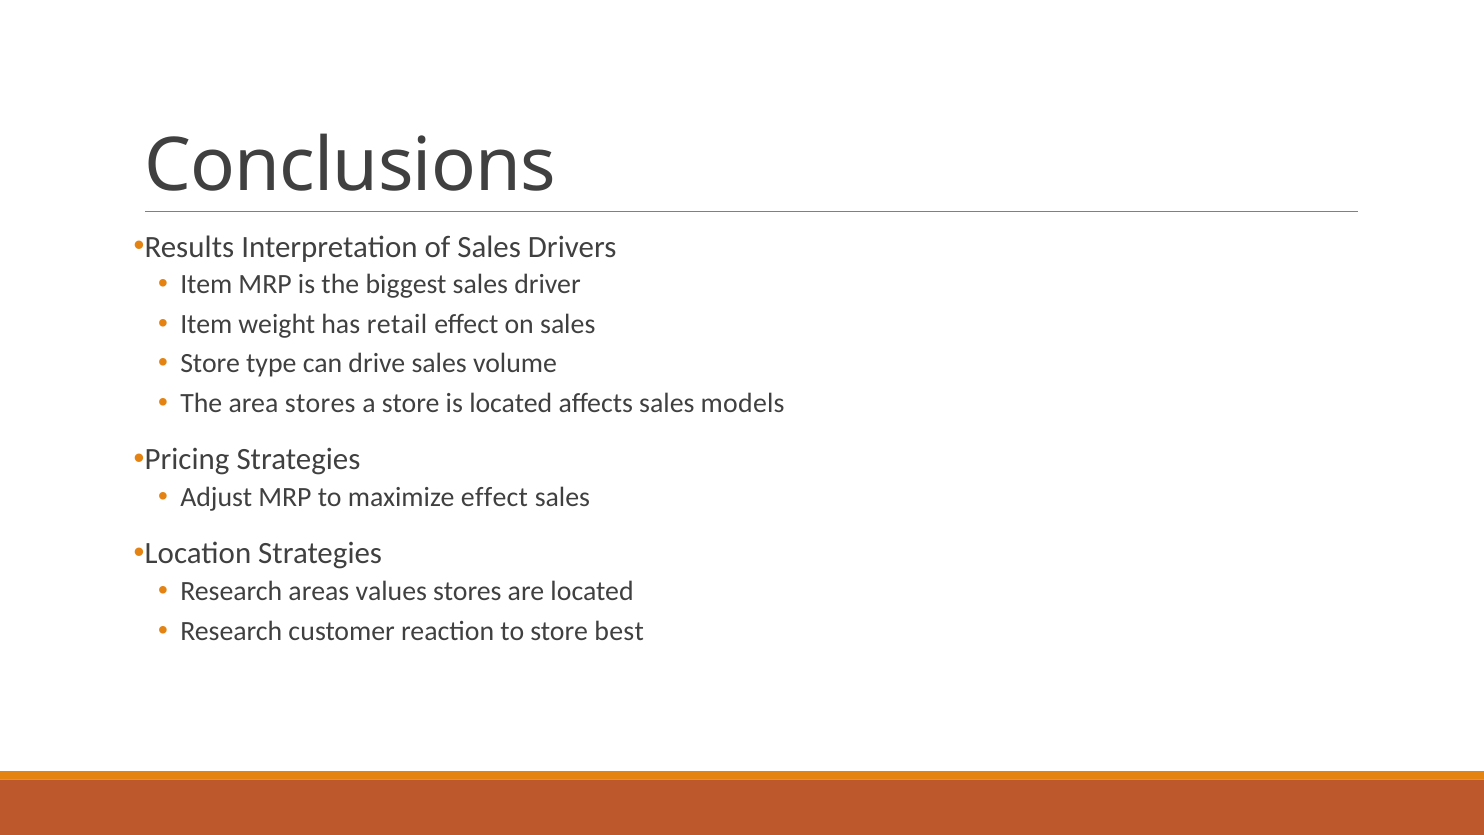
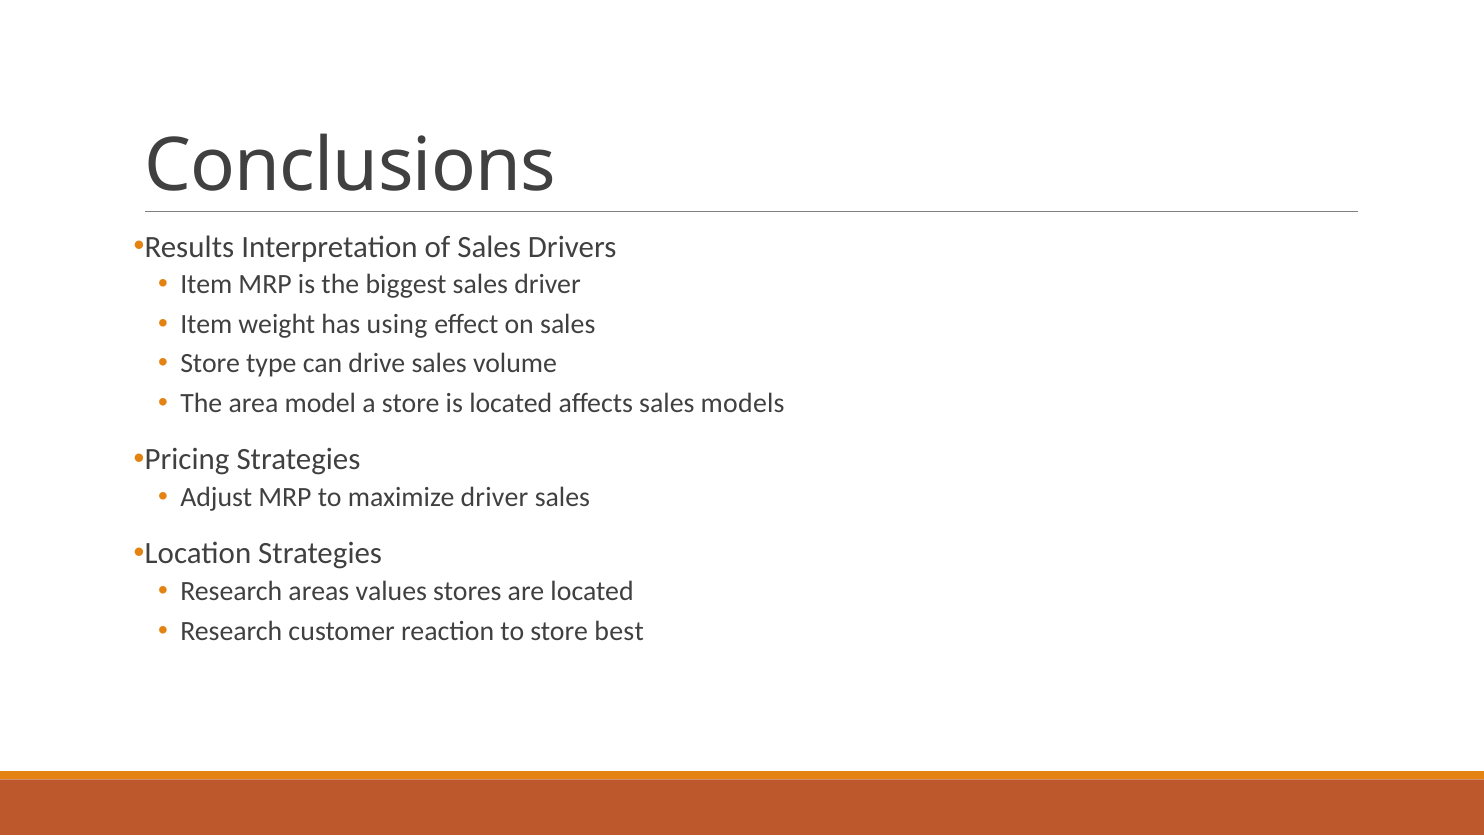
retail: retail -> using
area stores: stores -> model
maximize effect: effect -> driver
